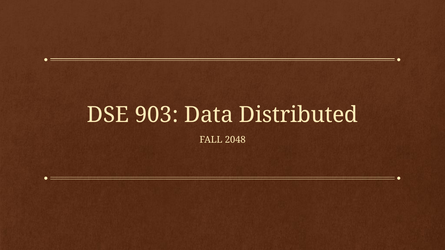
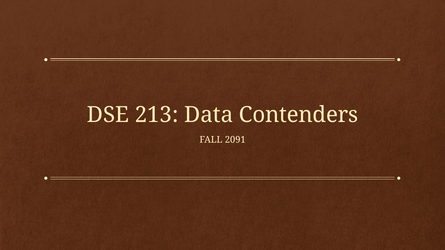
903: 903 -> 213
Distributed: Distributed -> Contenders
2048: 2048 -> 2091
